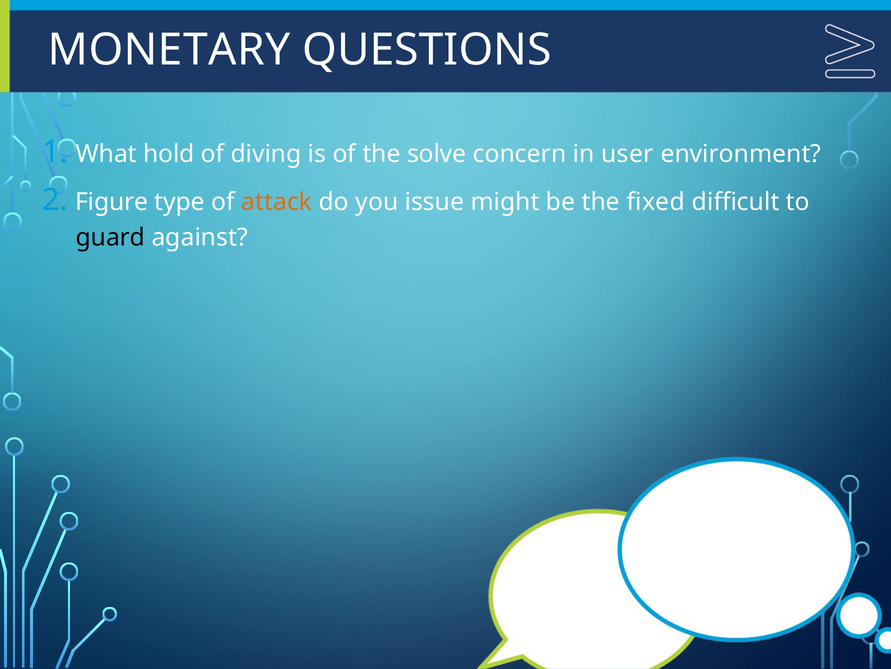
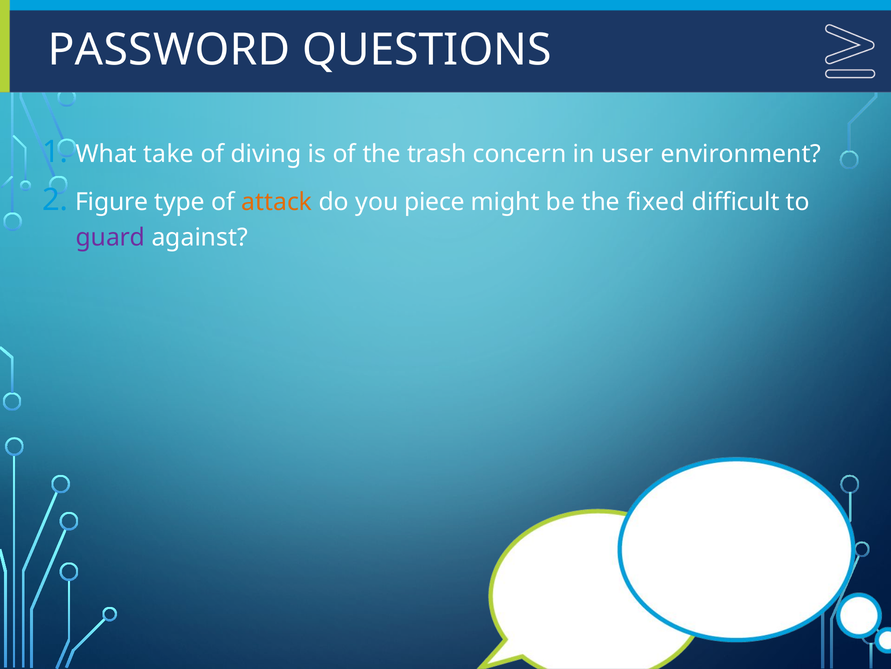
MONETARY: MONETARY -> PASSWORD
hold: hold -> take
solve: solve -> trash
issue: issue -> piece
guard colour: black -> purple
